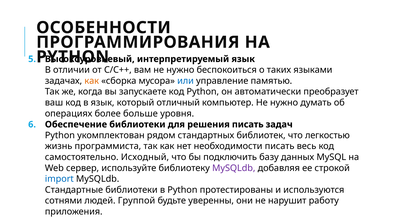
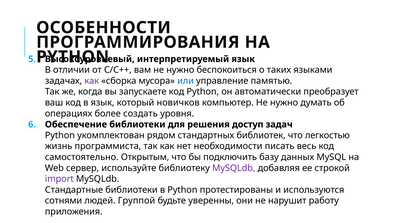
как at (92, 81) colour: orange -> purple
отличный: отличный -> новичков
больше: больше -> создать
решения писать: писать -> доступ
Исходный: Исходный -> Открытым
import colour: blue -> purple
